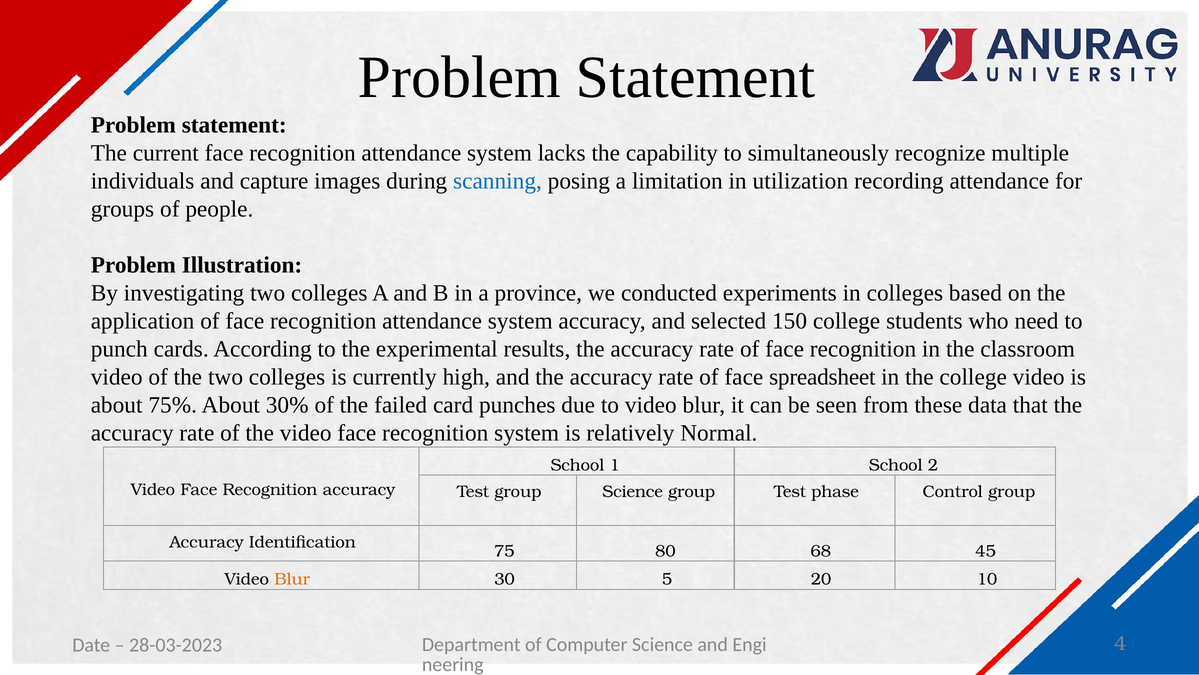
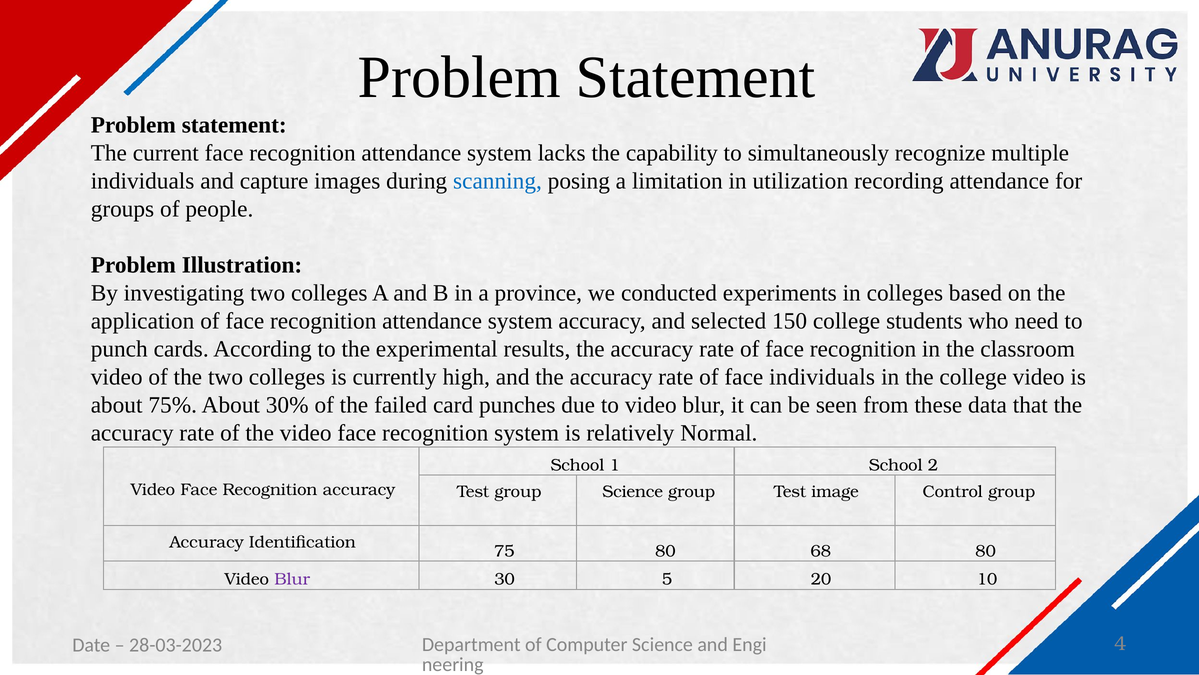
face spreadsheet: spreadsheet -> individuals
phase: phase -> image
68 45: 45 -> 80
Blur at (292, 579) colour: orange -> purple
